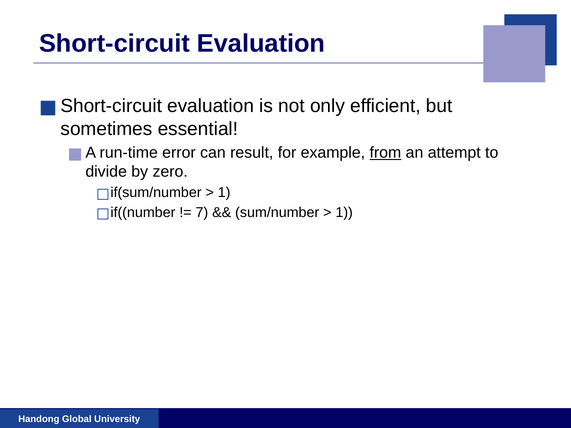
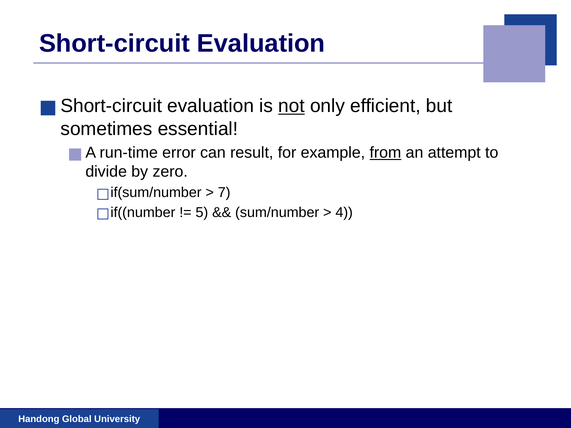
not underline: none -> present
1 at (224, 193): 1 -> 7
7: 7 -> 5
1 at (344, 213): 1 -> 4
